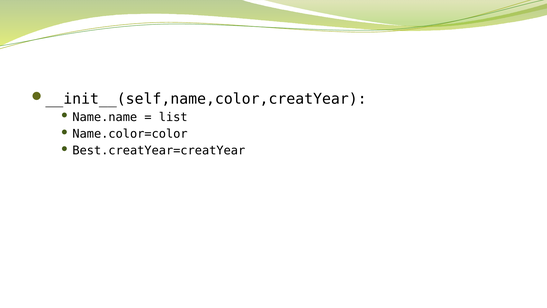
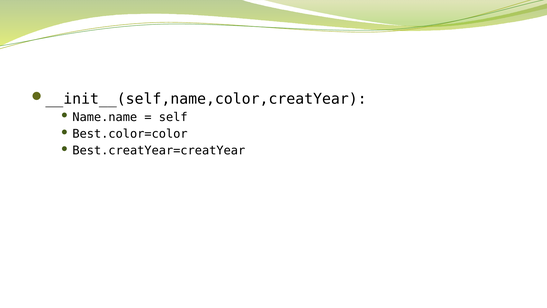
list: list -> self
Name.color=color: Name.color=color -> Best.color=color
